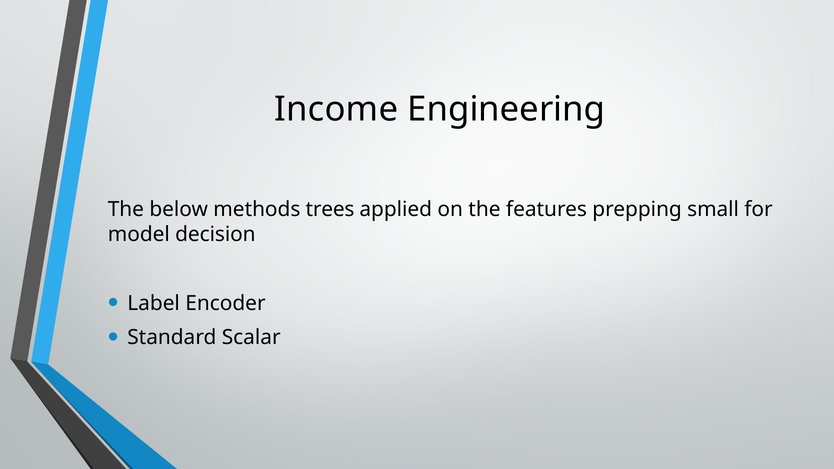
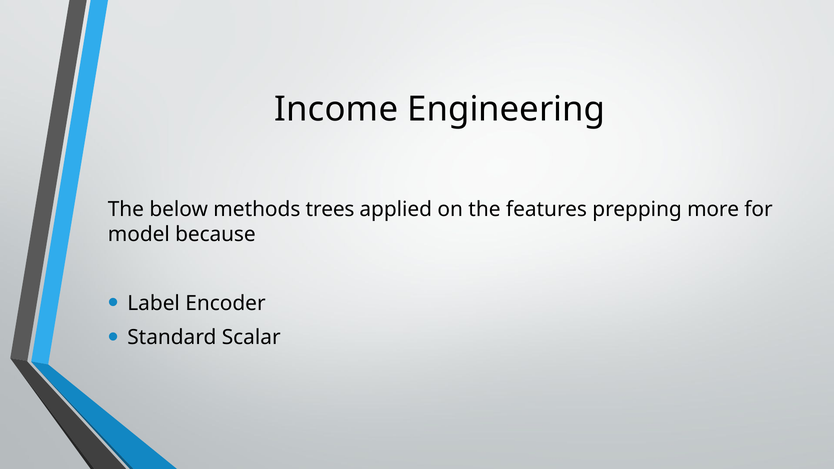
small: small -> more
decision: decision -> because
